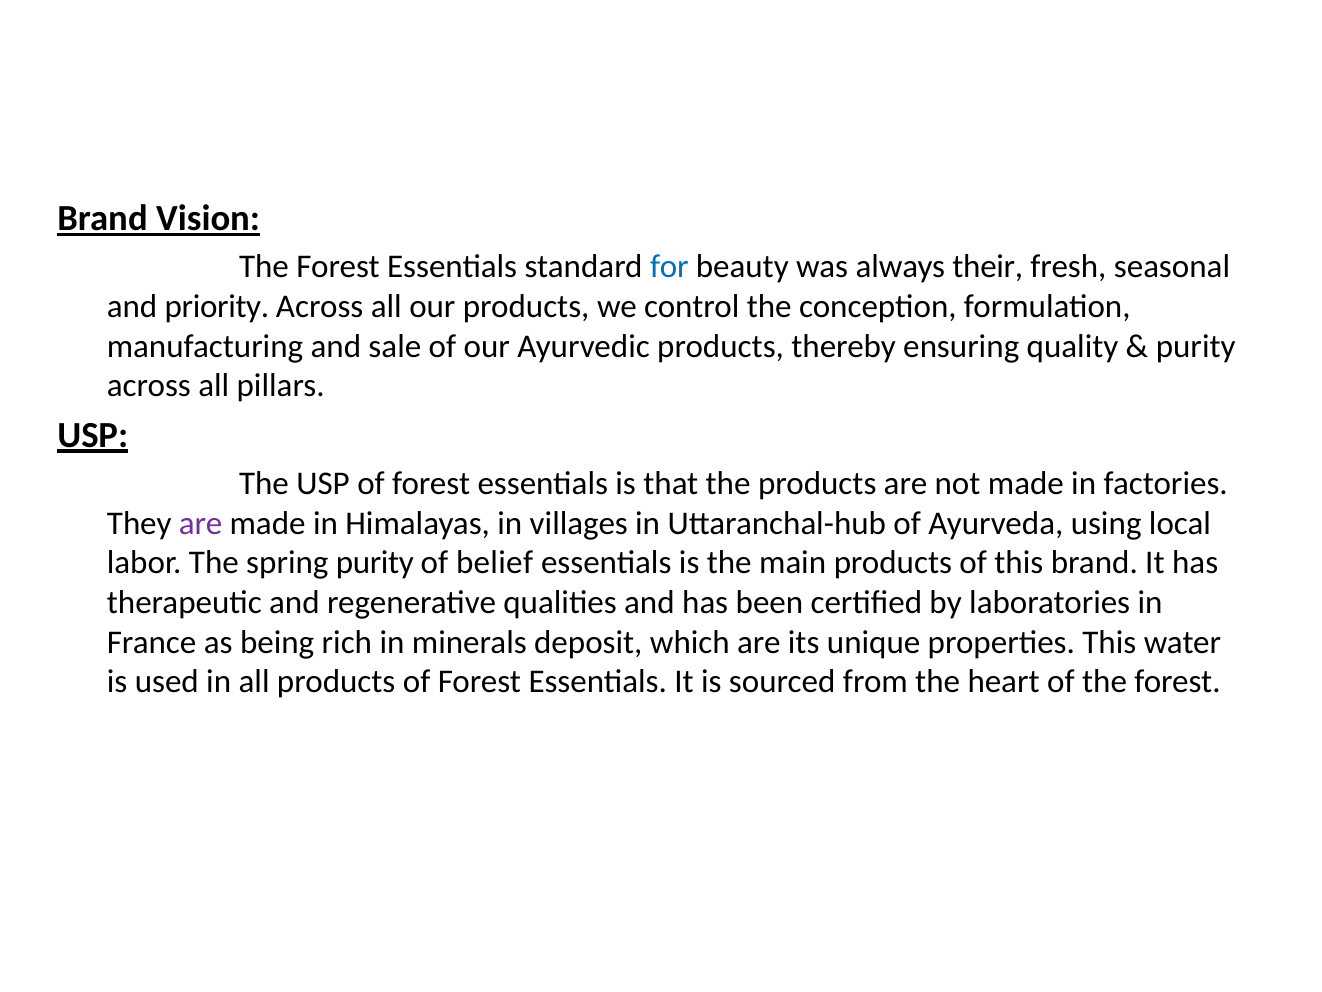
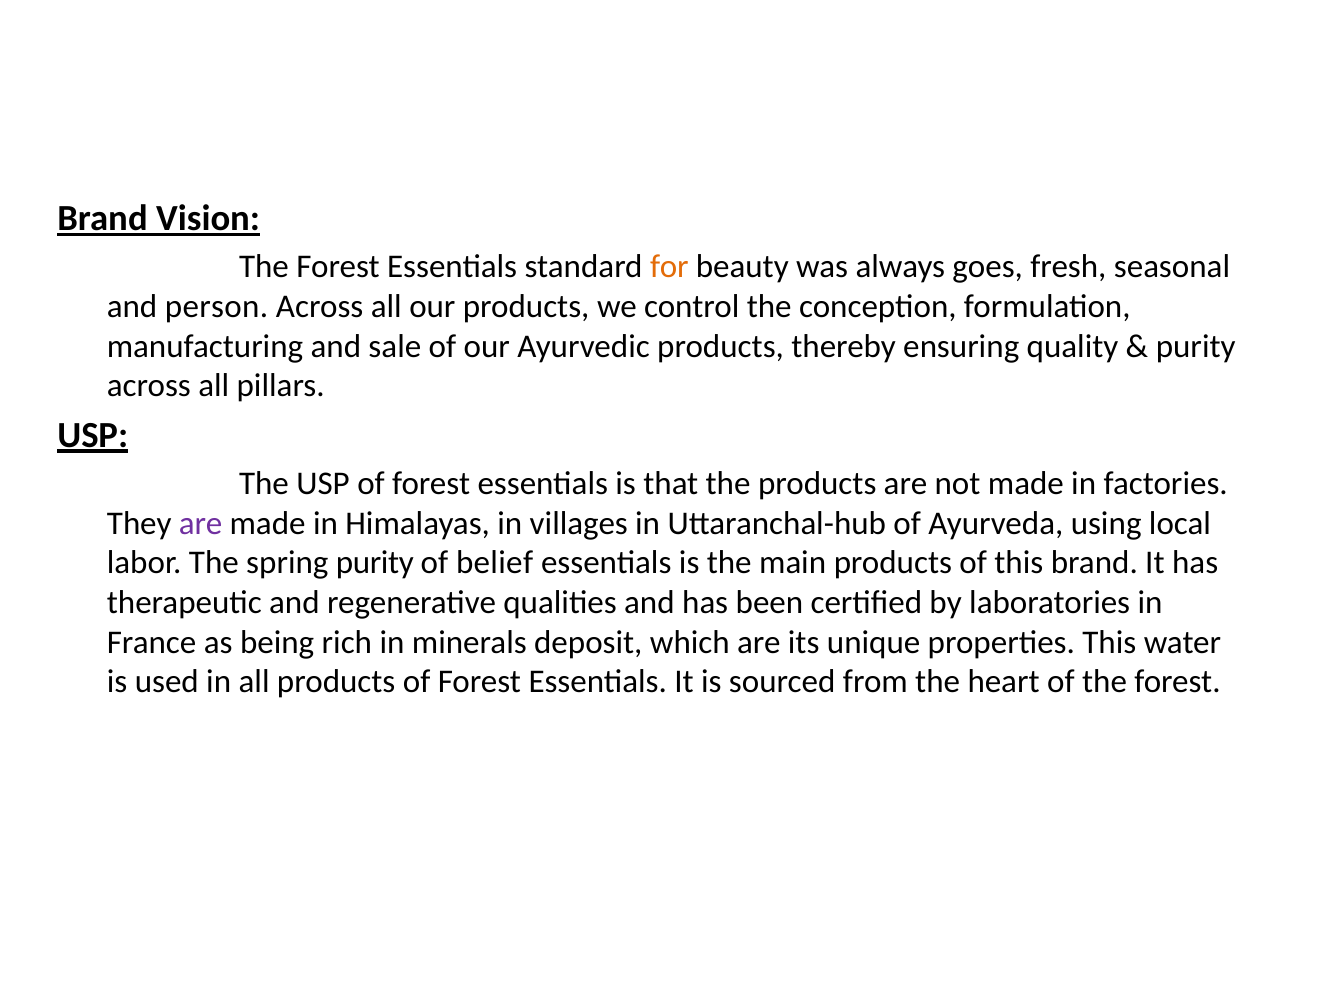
for colour: blue -> orange
their: their -> goes
priority: priority -> person
